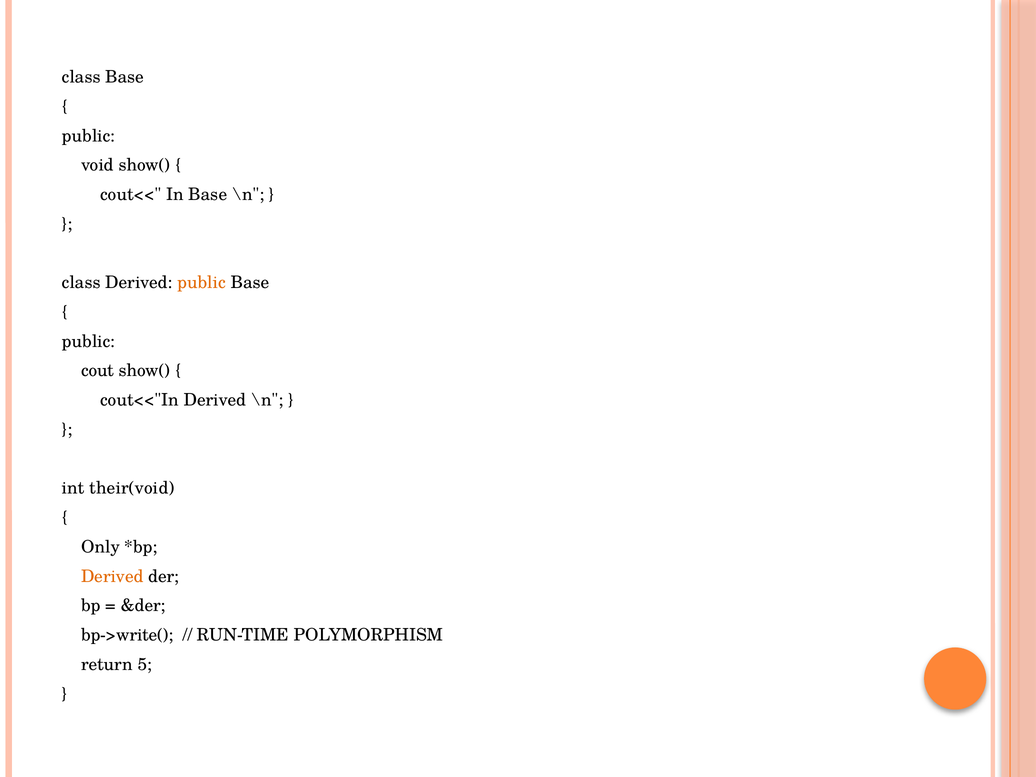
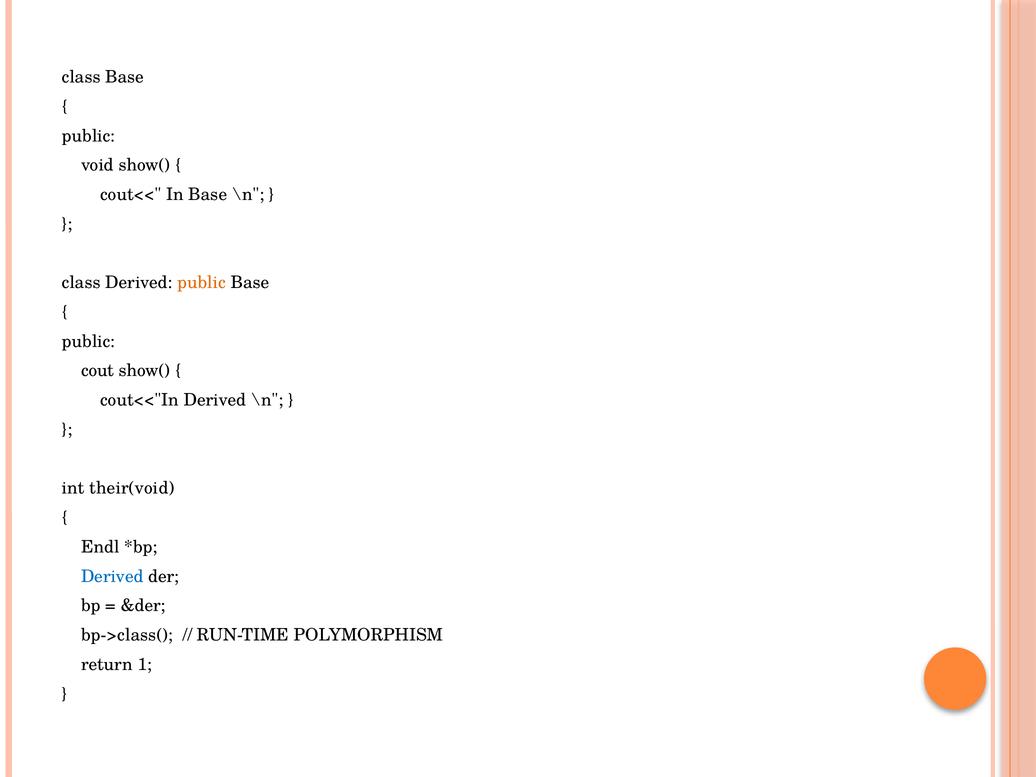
Only: Only -> Endl
Derived at (112, 576) colour: orange -> blue
bp->write(: bp->write( -> bp->class(
5: 5 -> 1
